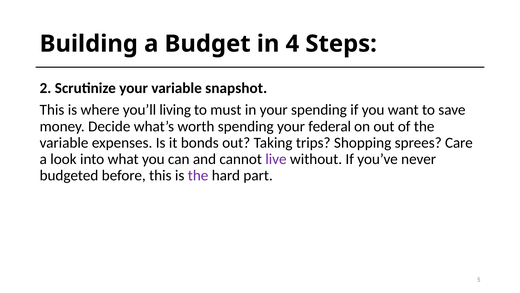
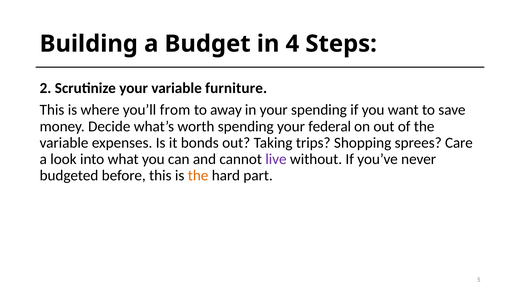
snapshot: snapshot -> furniture
living: living -> from
must: must -> away
the at (198, 175) colour: purple -> orange
